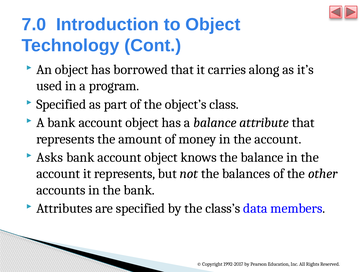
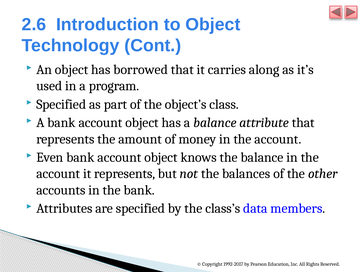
7.0: 7.0 -> 2.6
Asks: Asks -> Even
